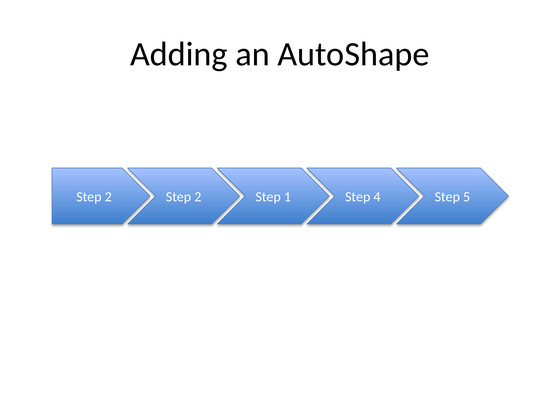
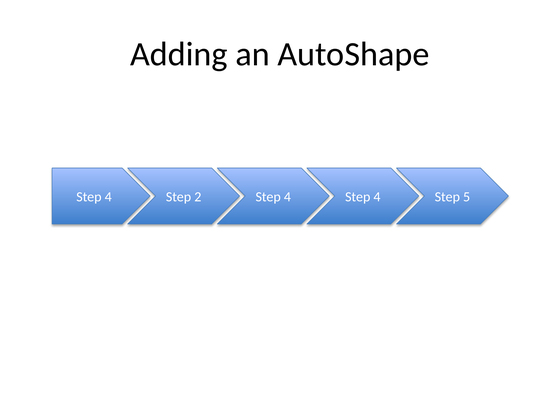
2 at (108, 197): 2 -> 4
2 Step 1: 1 -> 4
